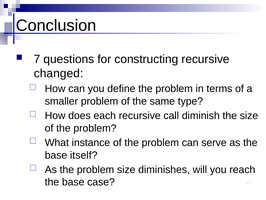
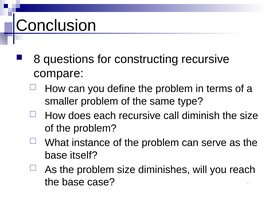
7: 7 -> 8
changed: changed -> compare
